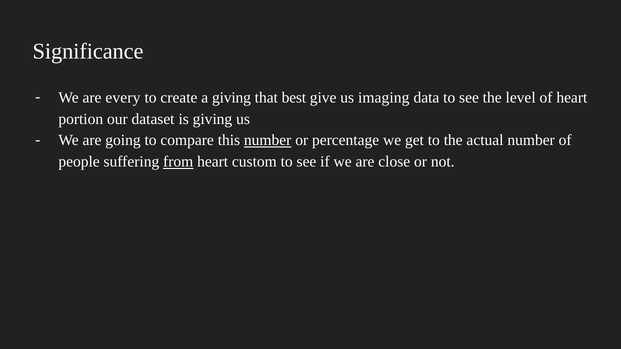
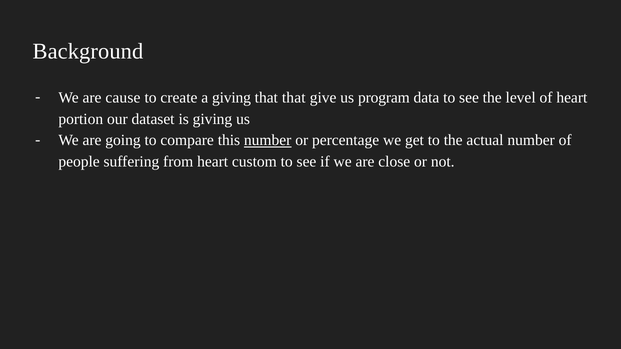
Significance: Significance -> Background
every: every -> cause
that best: best -> that
imaging: imaging -> program
from underline: present -> none
